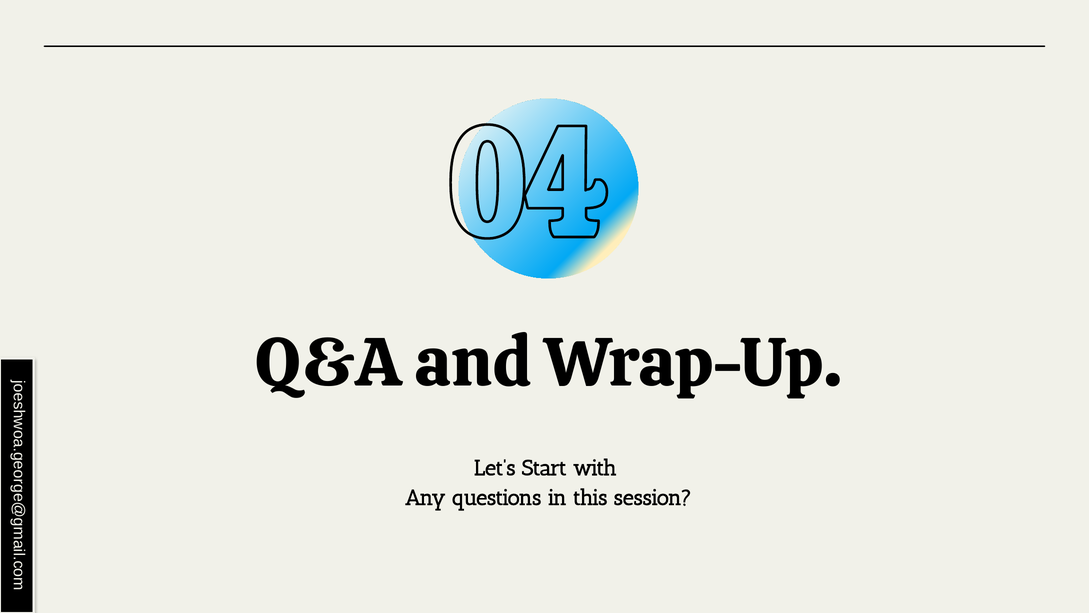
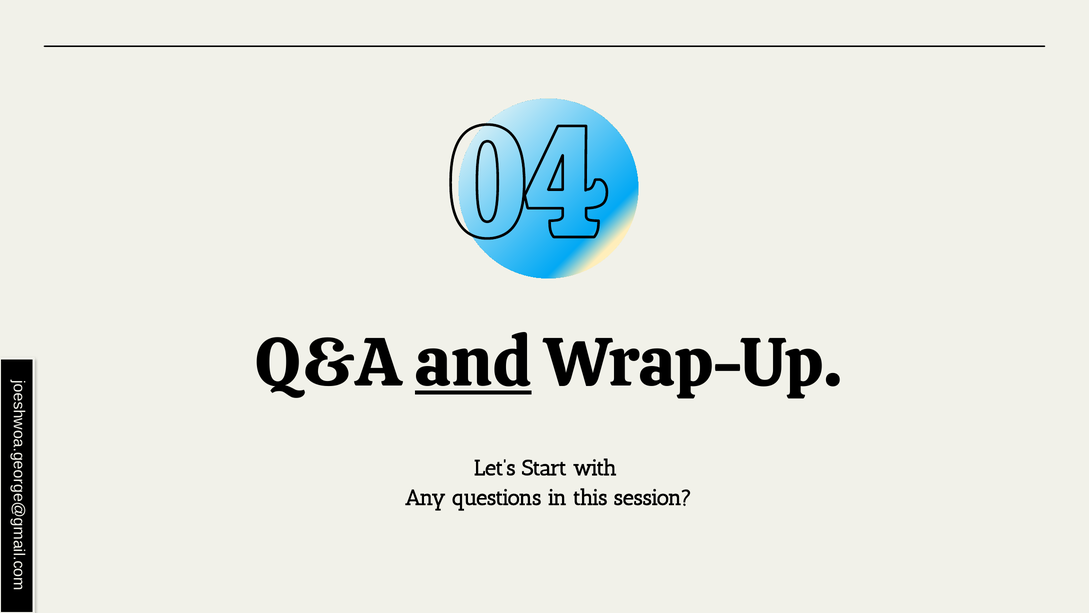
and underline: none -> present
